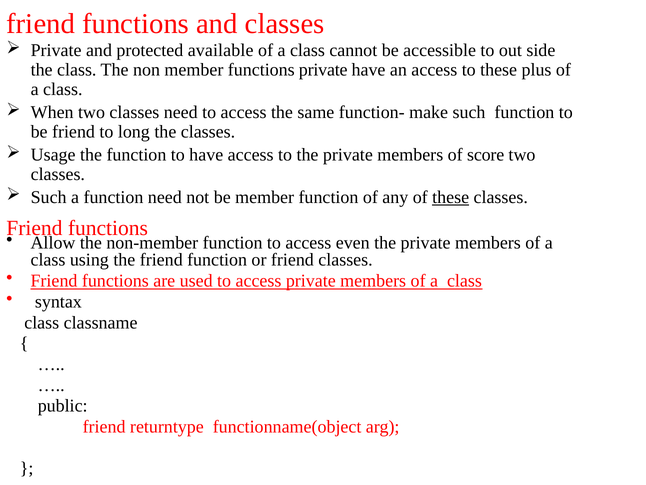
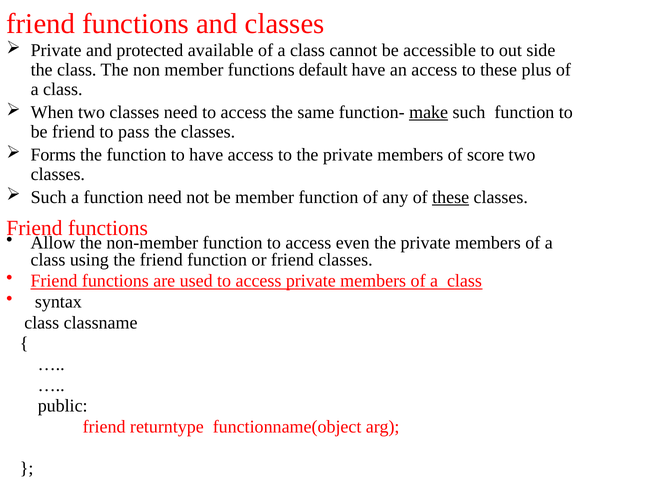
functions private: private -> default
make underline: none -> present
long: long -> pass
Usage: Usage -> Forms
